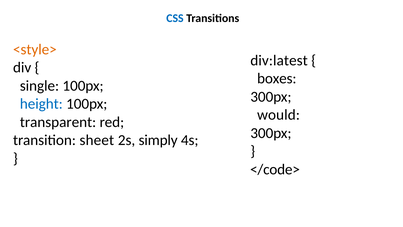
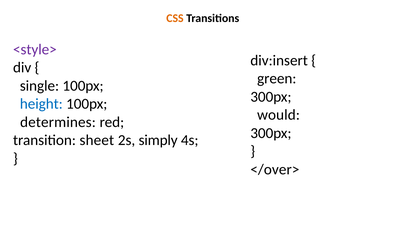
CSS colour: blue -> orange
<style> colour: orange -> purple
div:latest: div:latest -> div:insert
boxes: boxes -> green
transparent: transparent -> determines
</code>: </code> -> </over>
